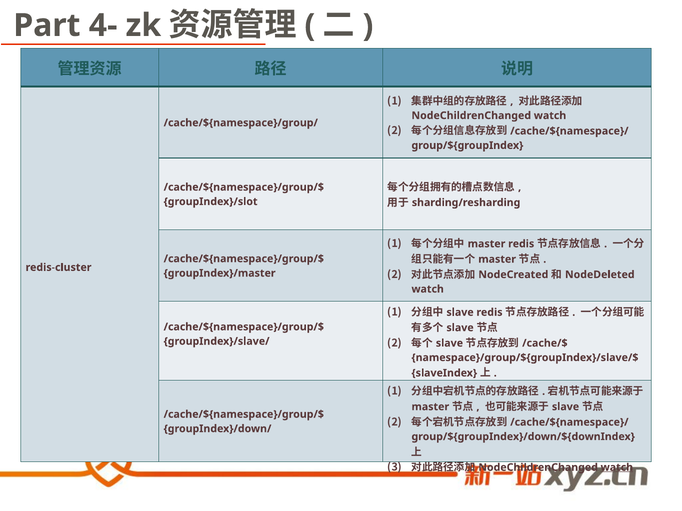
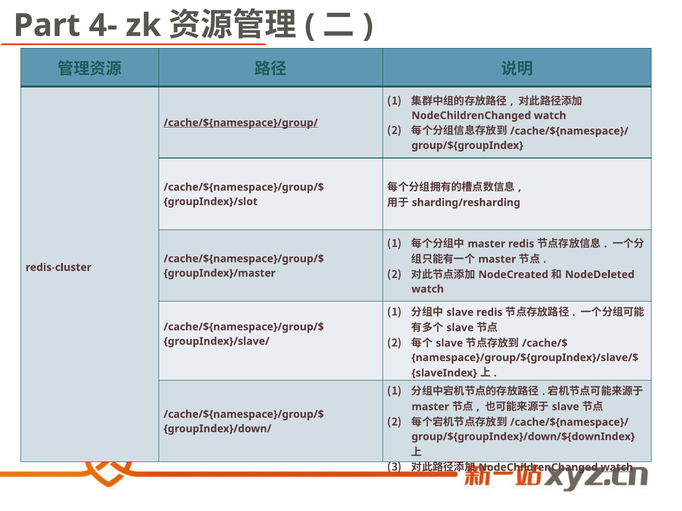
/cache/${namespace}/group/ underline: none -> present
